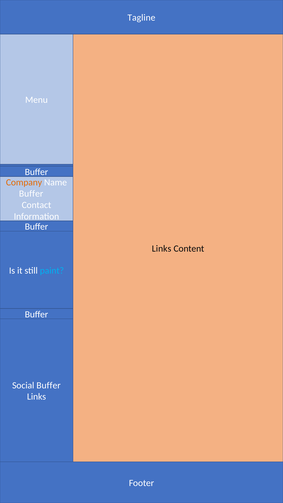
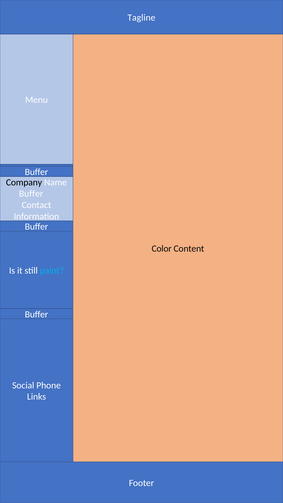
Company colour: orange -> black
Links at (162, 249): Links -> Color
Social Buffer: Buffer -> Phone
